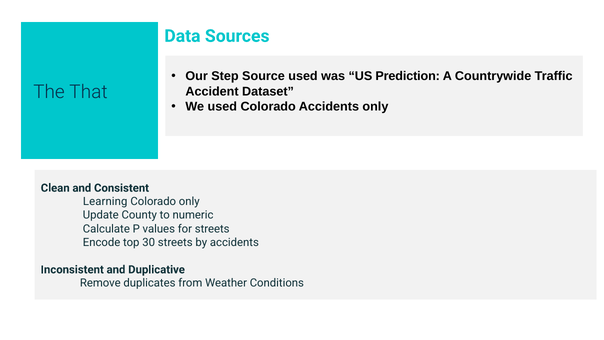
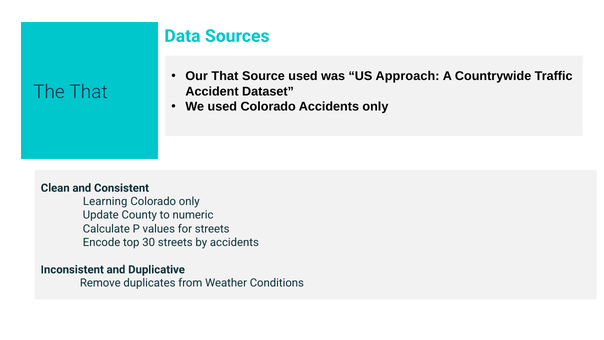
Our Step: Step -> That
Prediction: Prediction -> Approach
